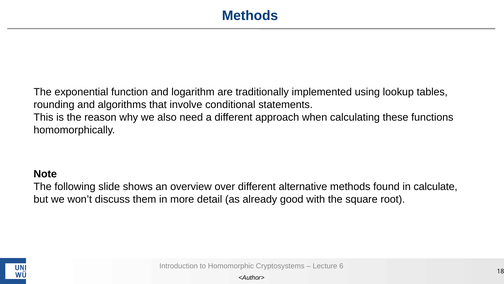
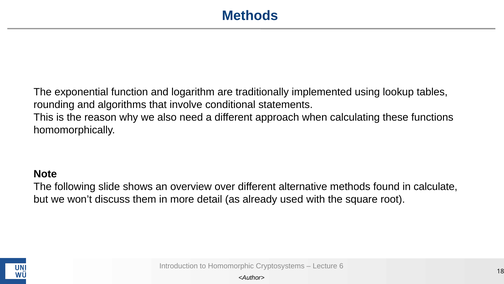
good: good -> used
